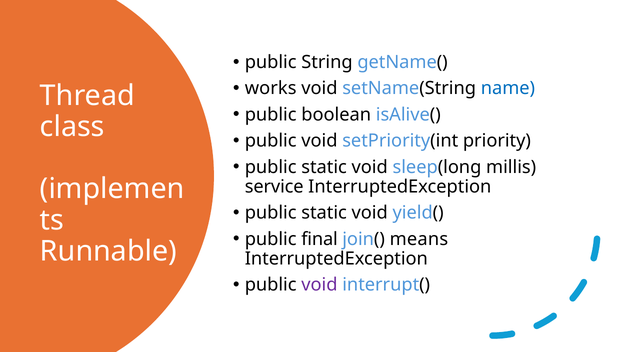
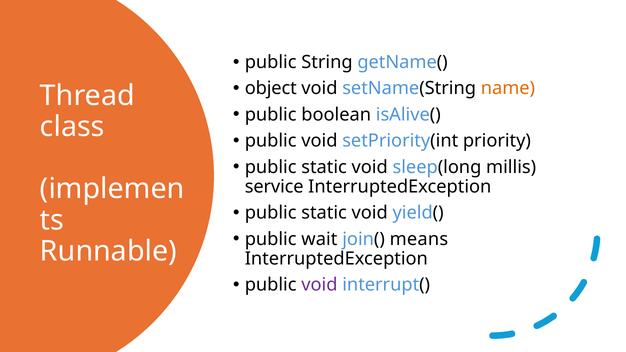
works: works -> object
name colour: blue -> orange
final: final -> wait
